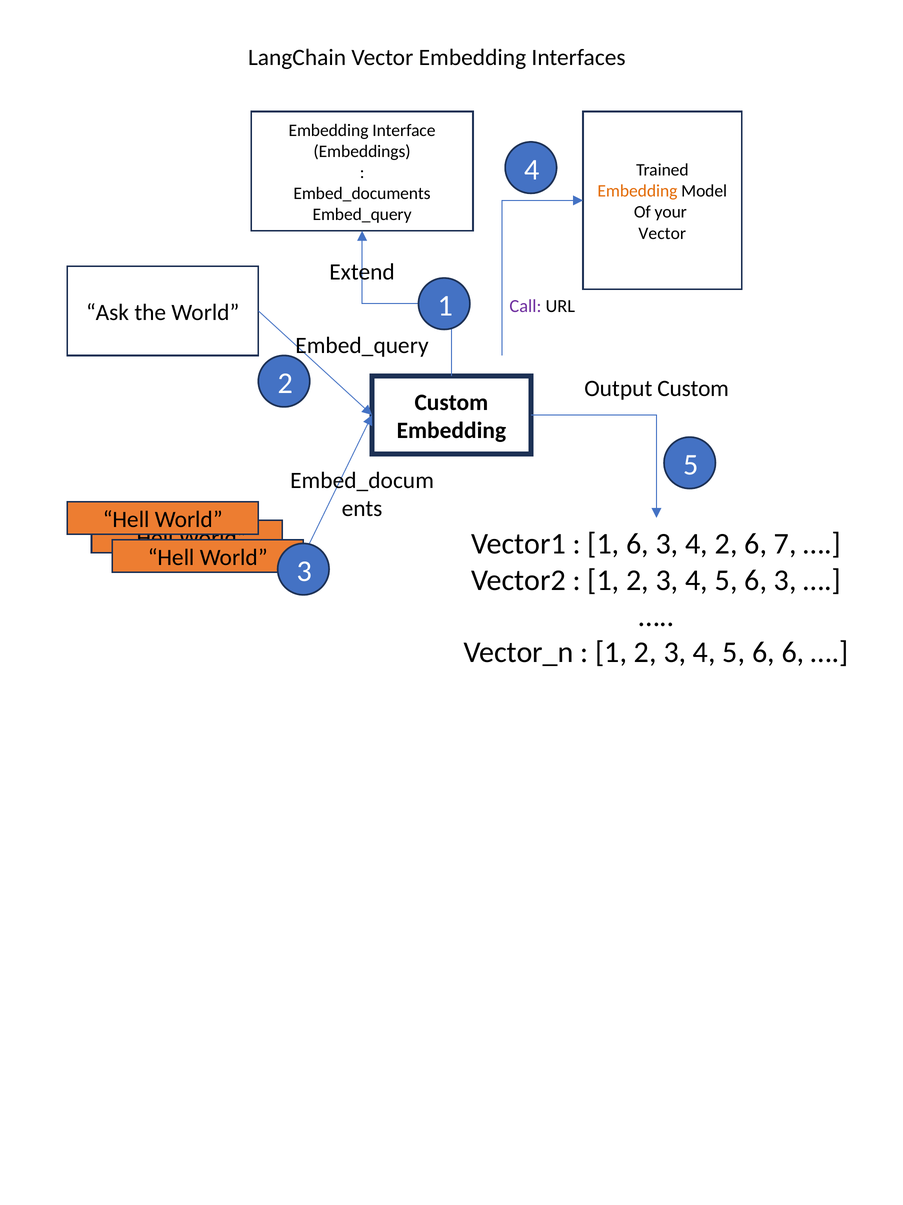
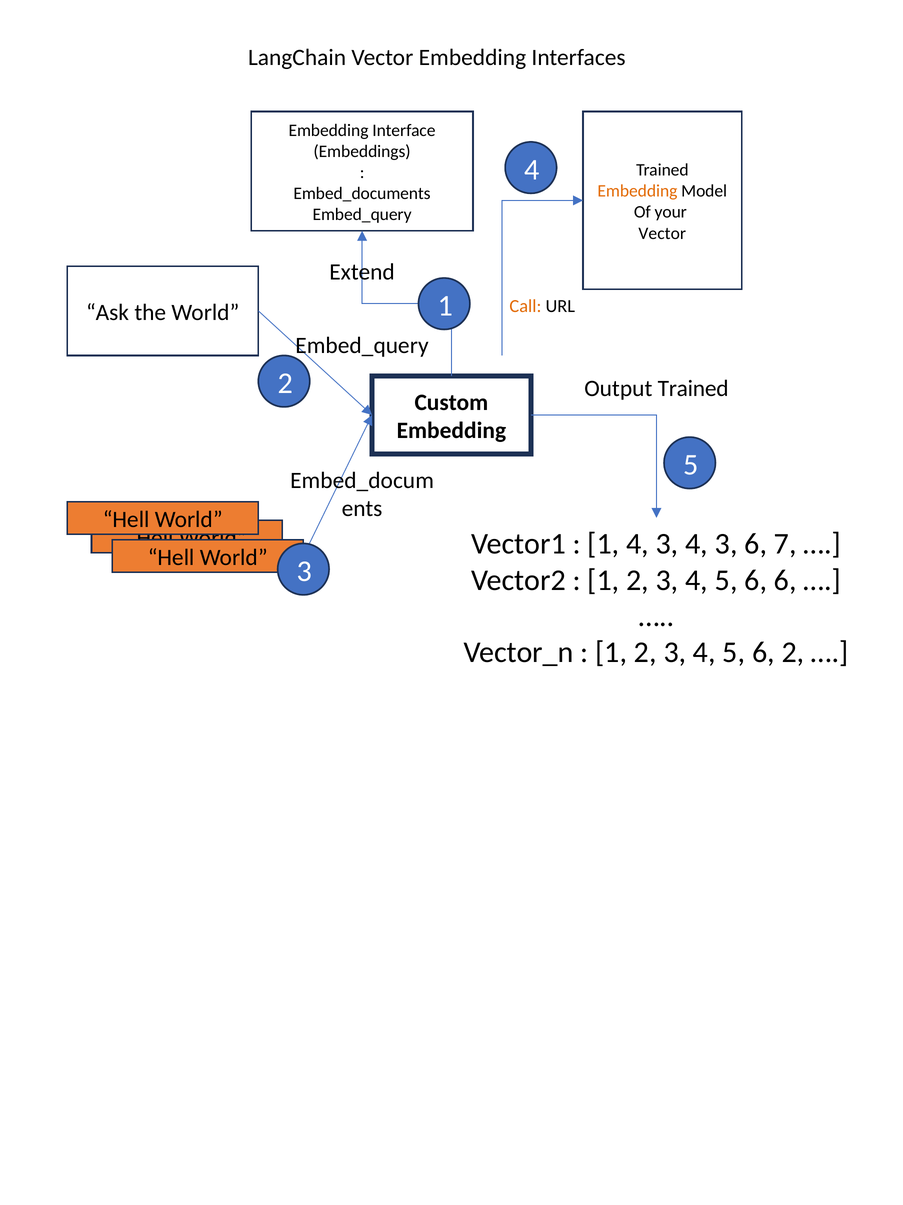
Call colour: purple -> orange
Output Custom: Custom -> Trained
1 6: 6 -> 4
3 4 2: 2 -> 3
5 6 3: 3 -> 6
6 6: 6 -> 2
